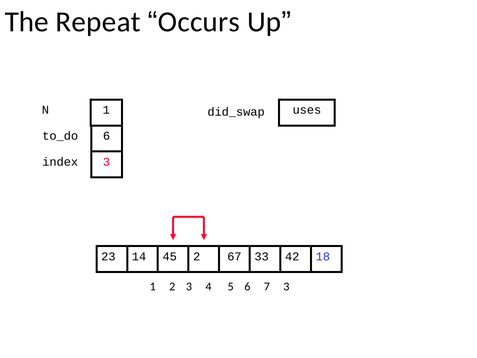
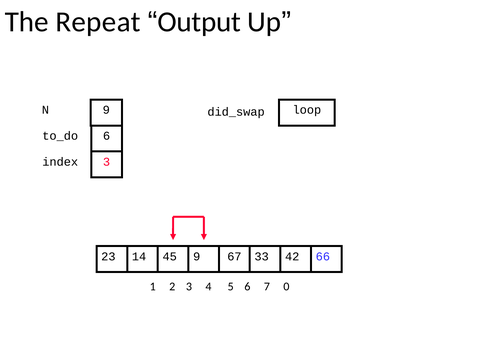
Occurs: Occurs -> Output
N 1: 1 -> 9
uses: uses -> loop
14 2: 2 -> 9
18: 18 -> 66
7 3: 3 -> 0
